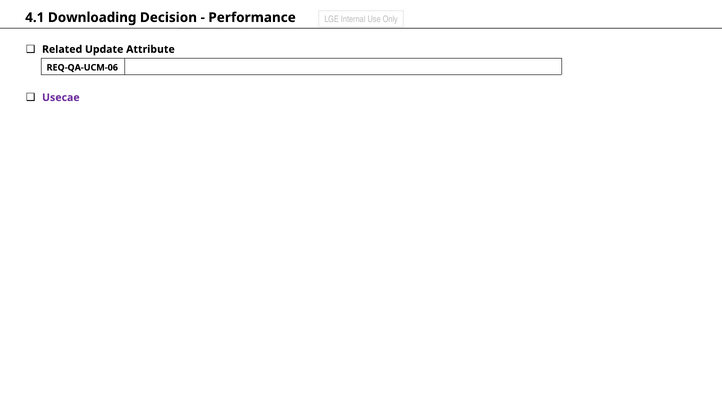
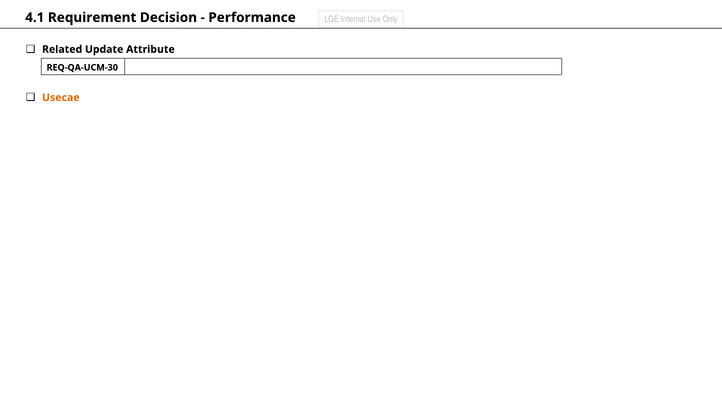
Downloading: Downloading -> Requirement
REQ-QA-UCM-06: REQ-QA-UCM-06 -> REQ-QA-UCM-30
Usecae colour: purple -> orange
